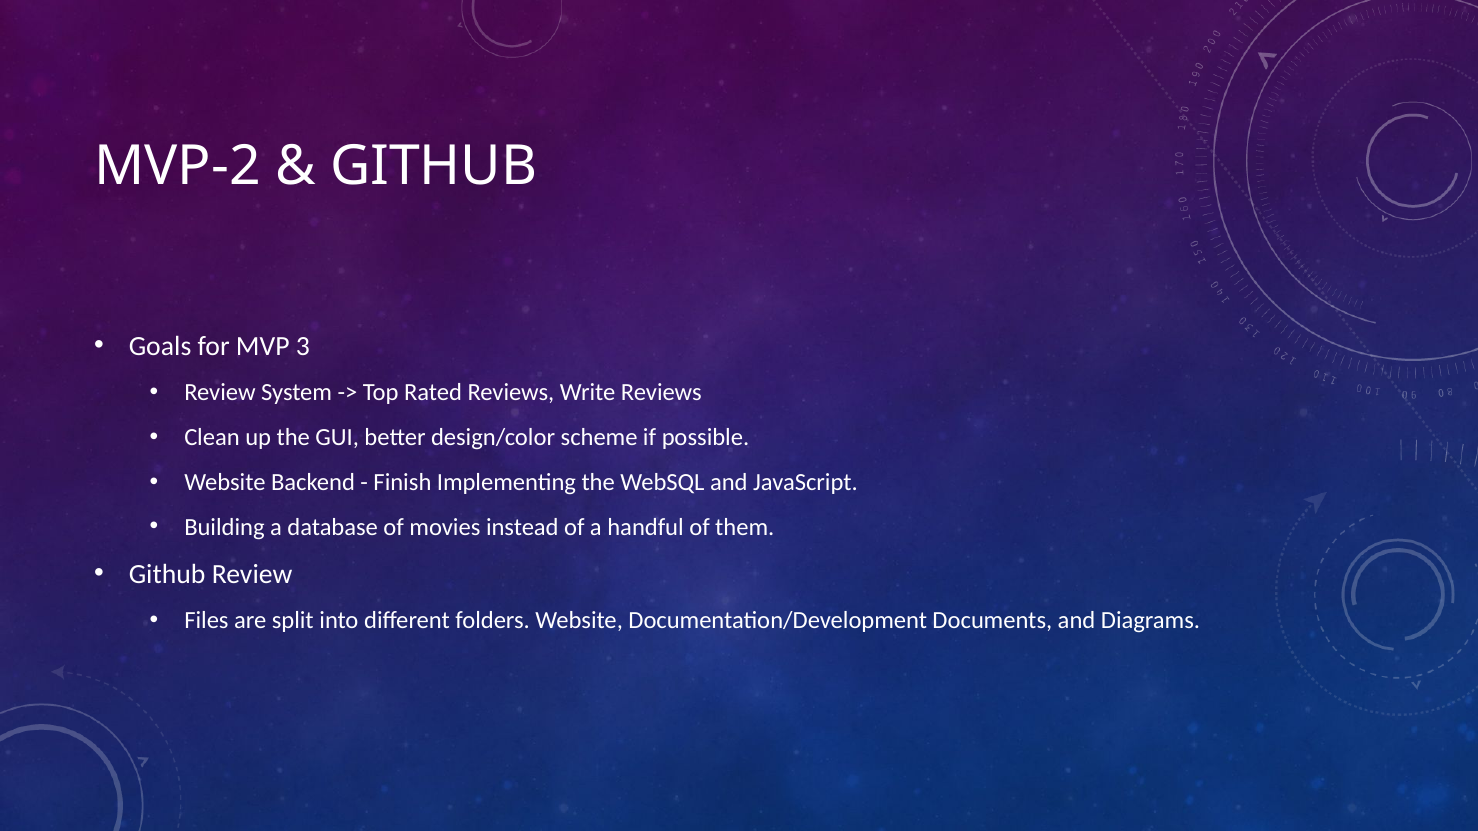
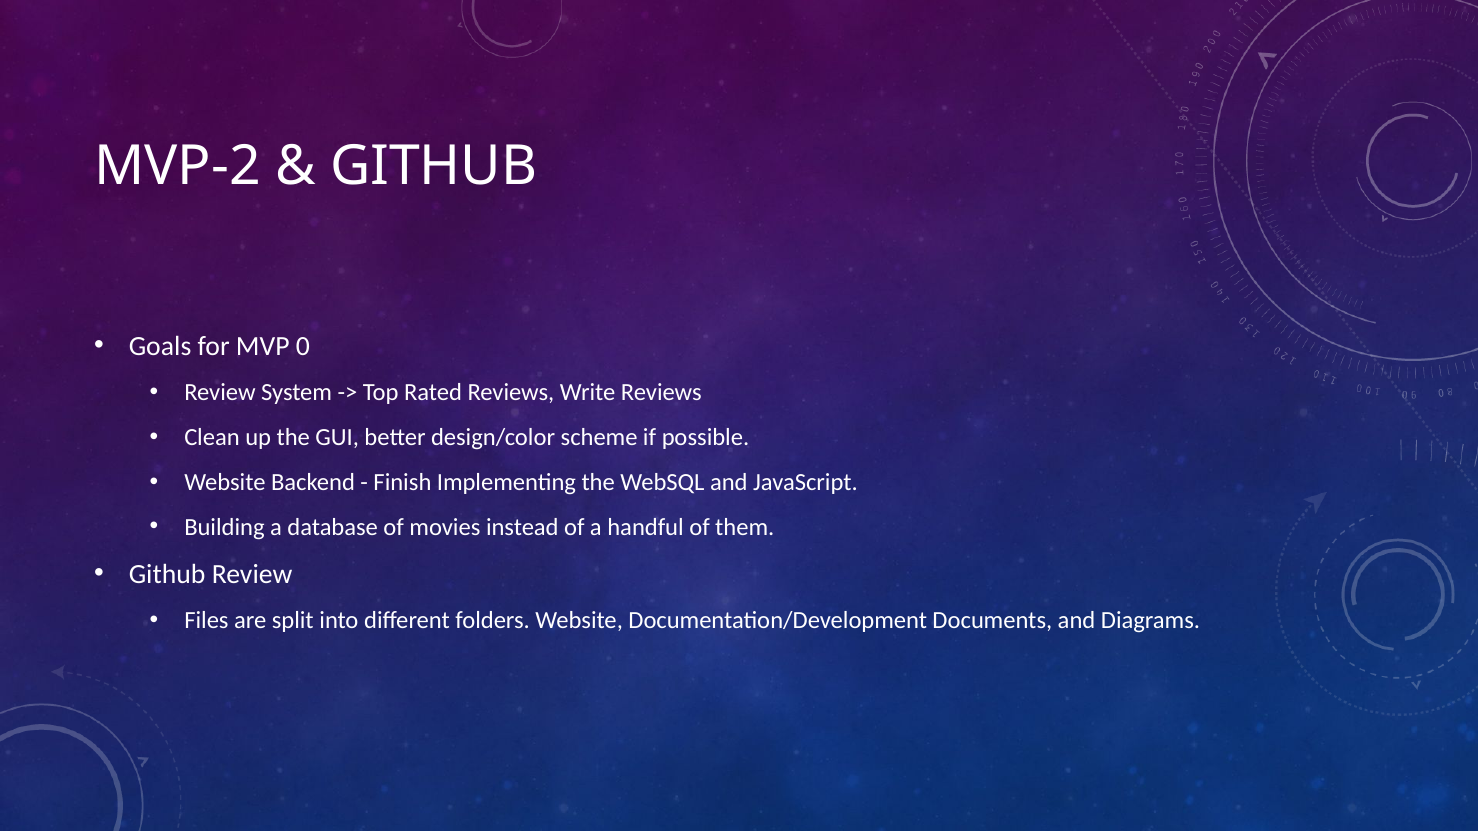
3: 3 -> 0
